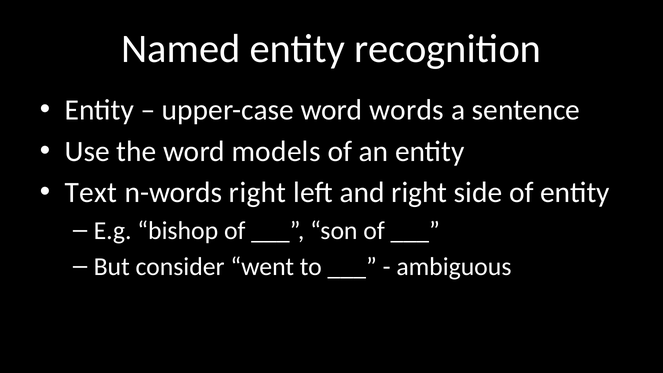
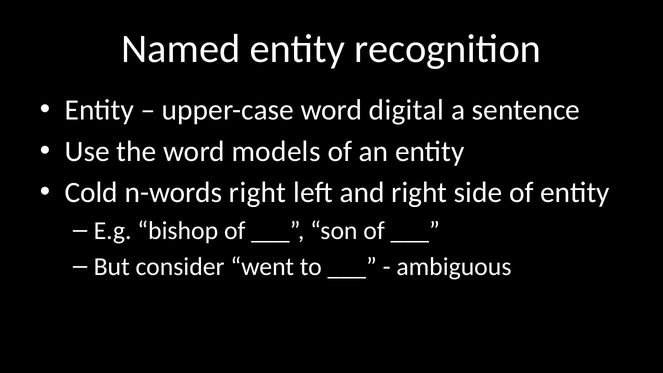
words: words -> digital
Text: Text -> Cold
